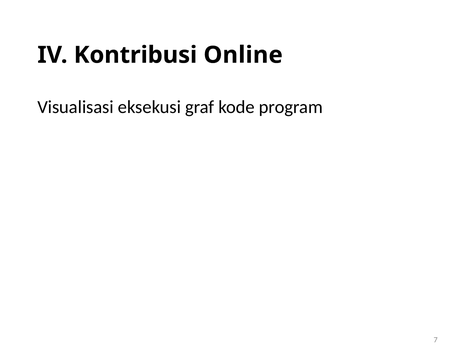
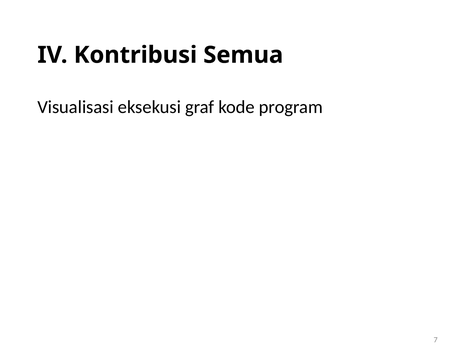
Online: Online -> Semua
